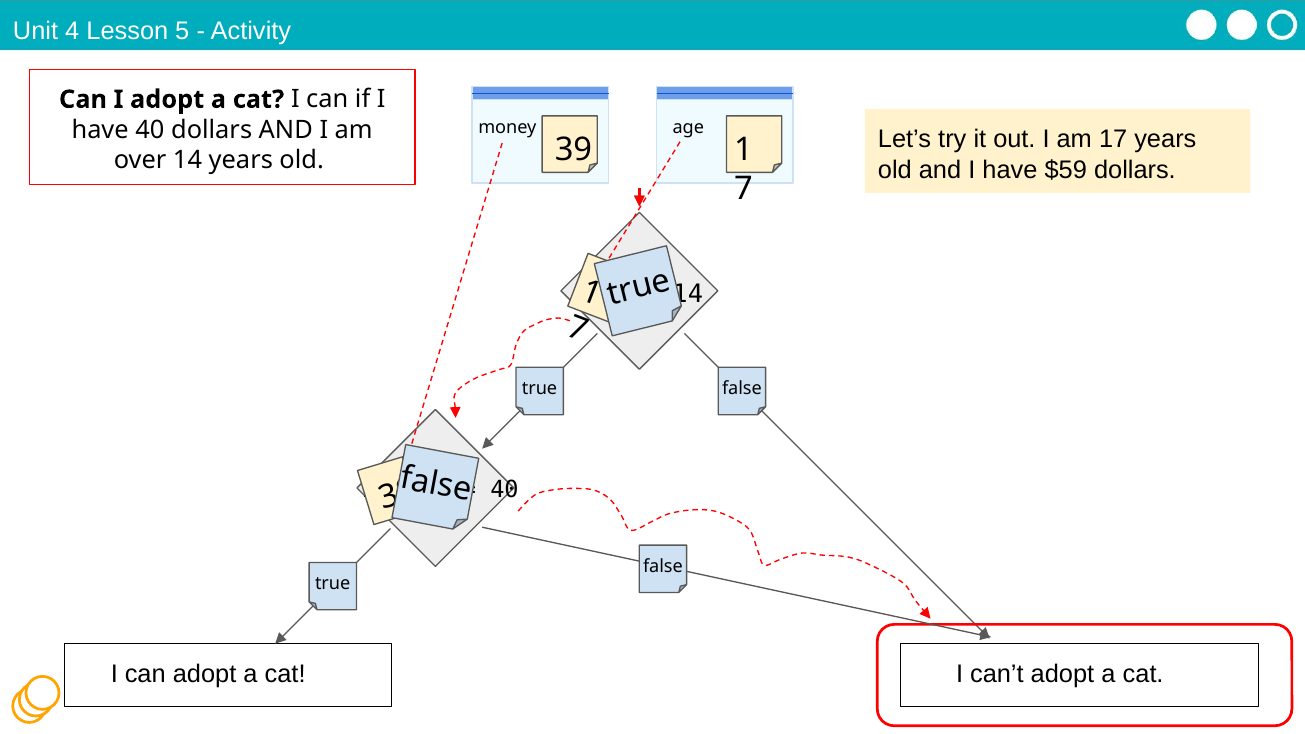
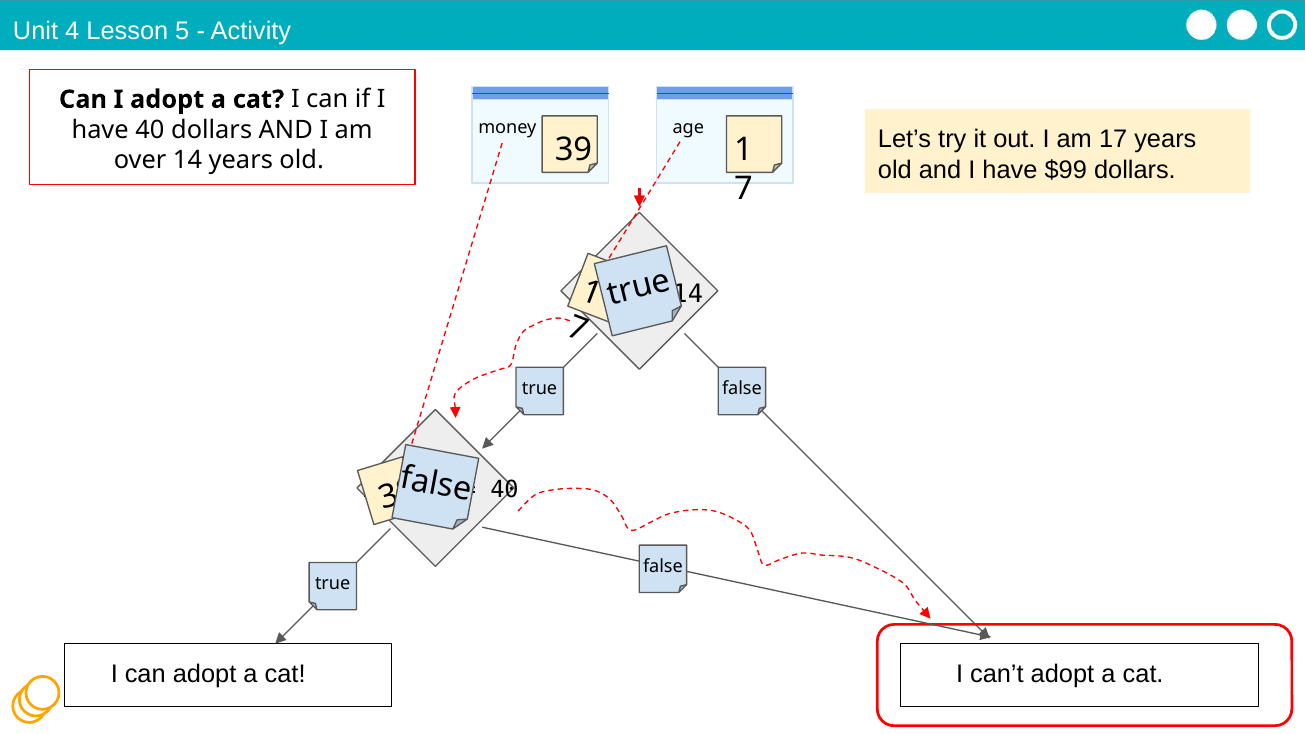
$59: $59 -> $99
